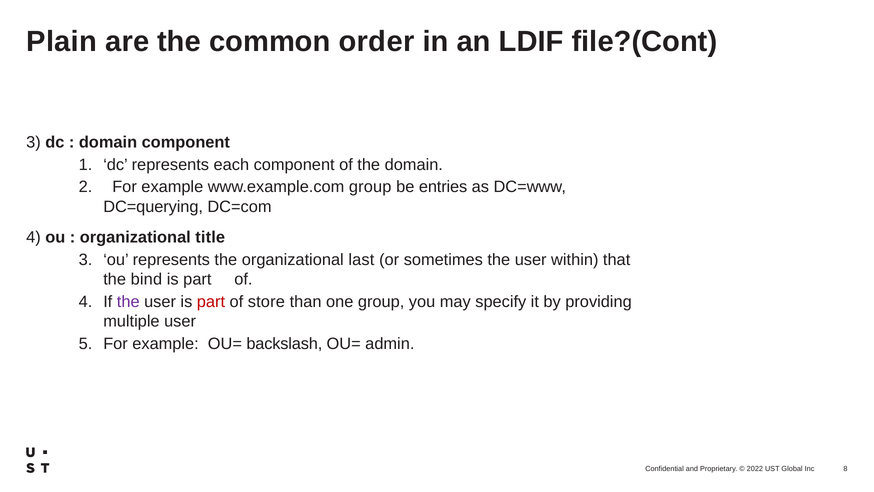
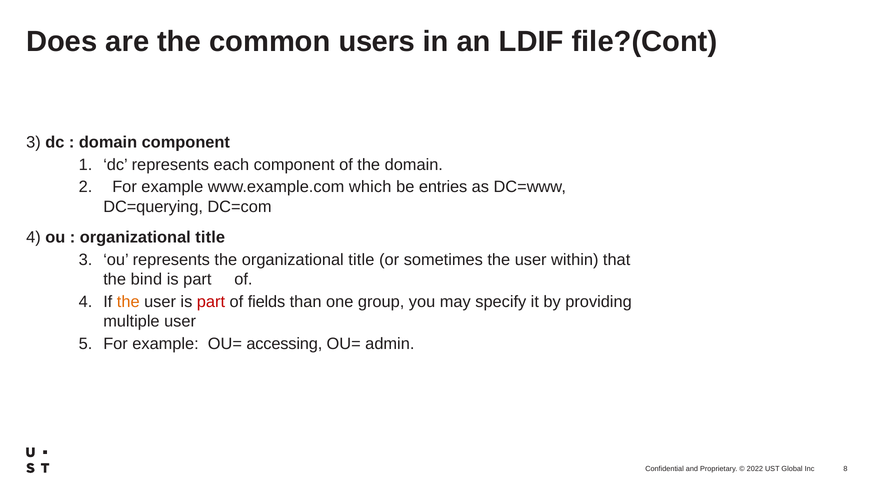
Plain: Plain -> Does
order: order -> users
www.example.com group: group -> which
the organizational last: last -> title
the at (128, 302) colour: purple -> orange
store: store -> fields
backslash: backslash -> accessing
